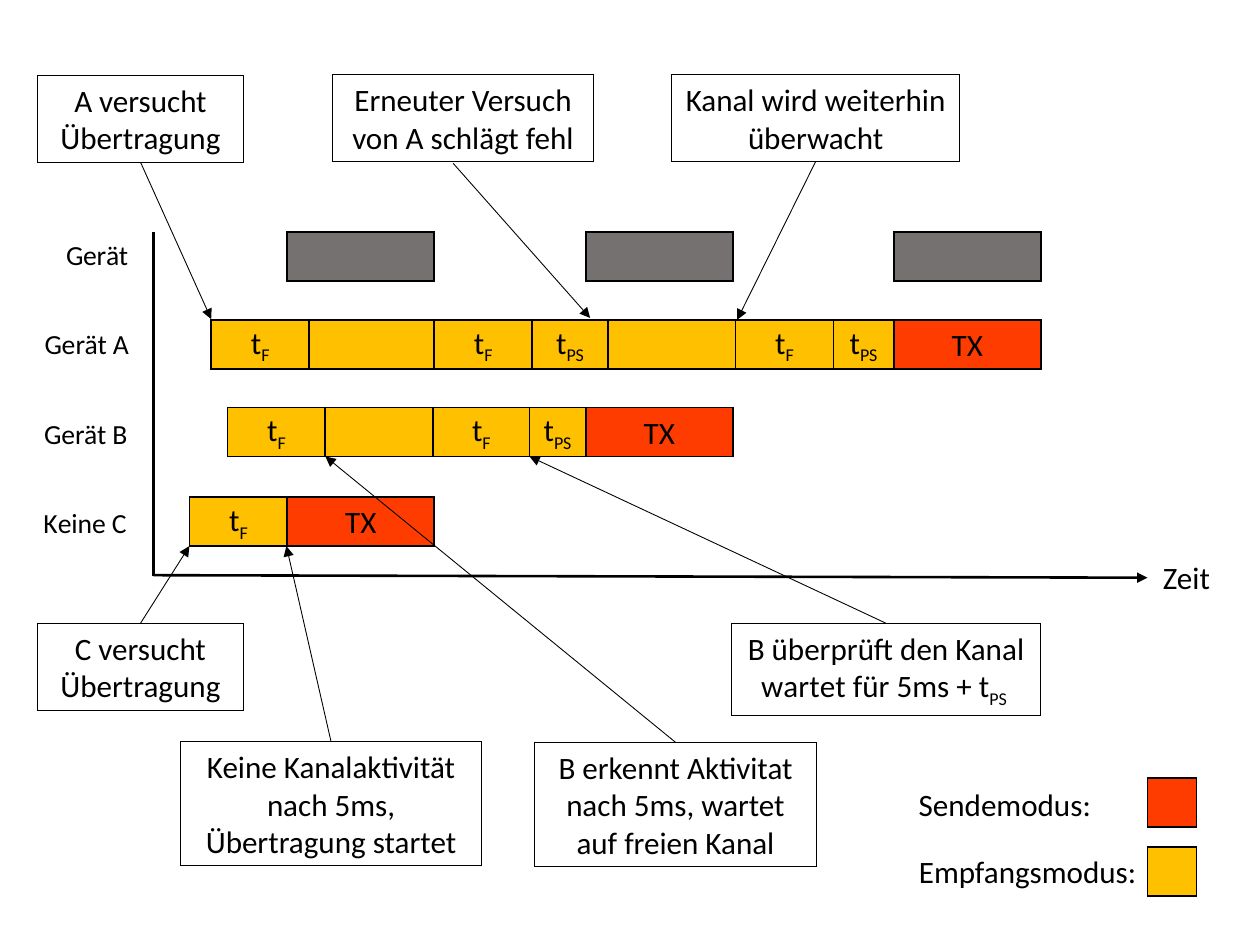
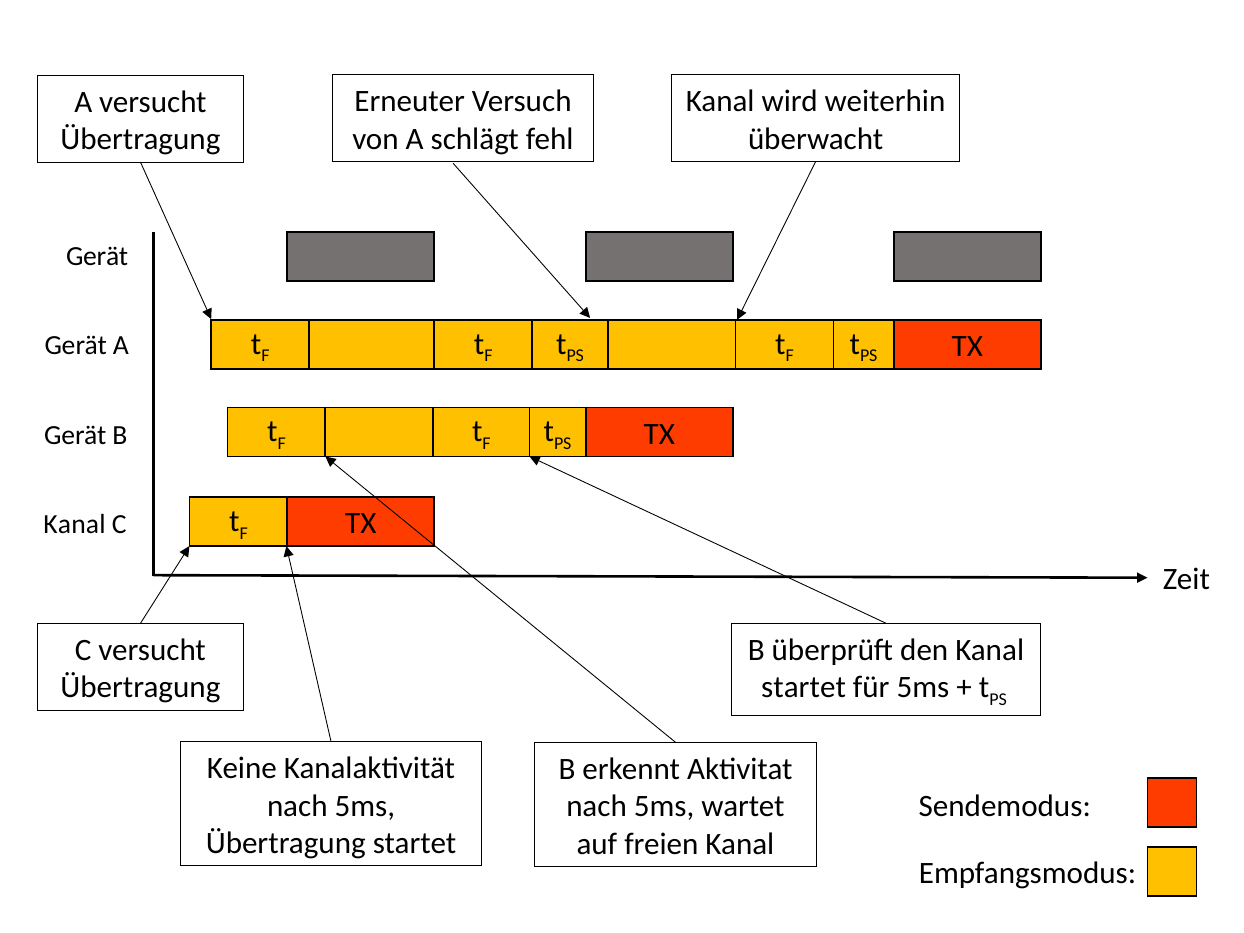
Keine at (75, 525): Keine -> Kanal
wartet at (804, 688): wartet -> startet
